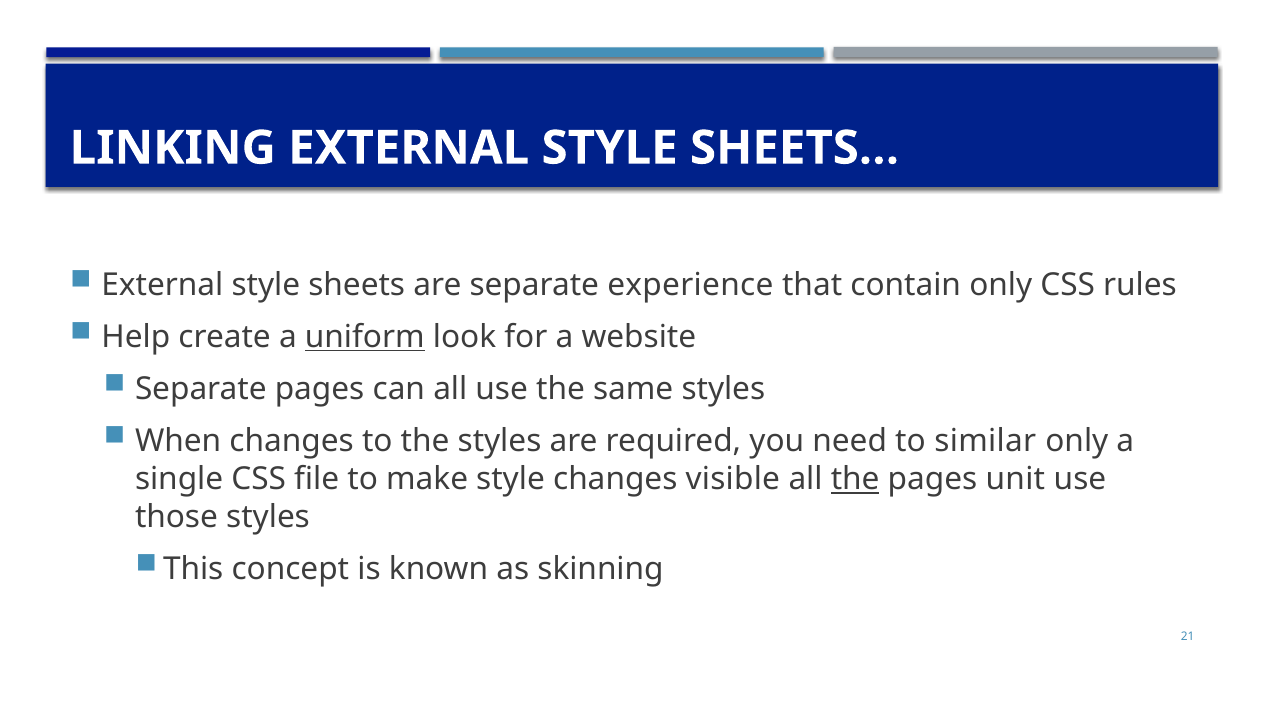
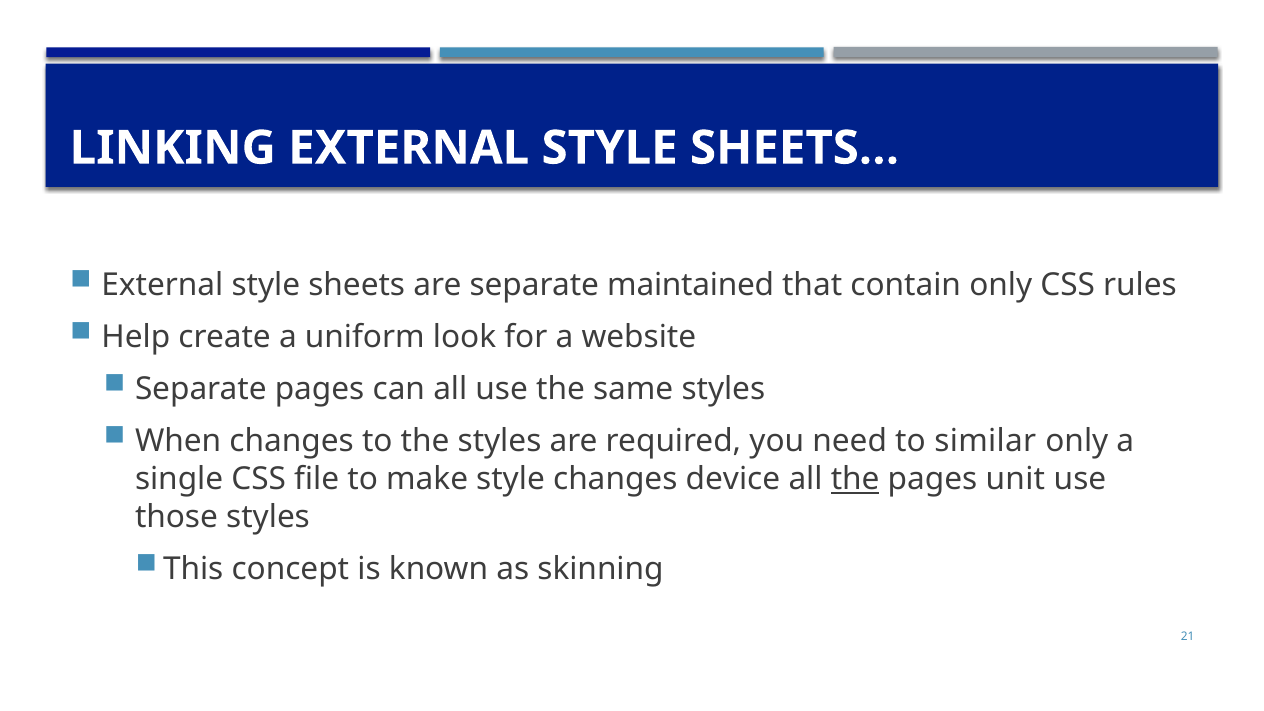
experience: experience -> maintained
uniform underline: present -> none
visible: visible -> device
